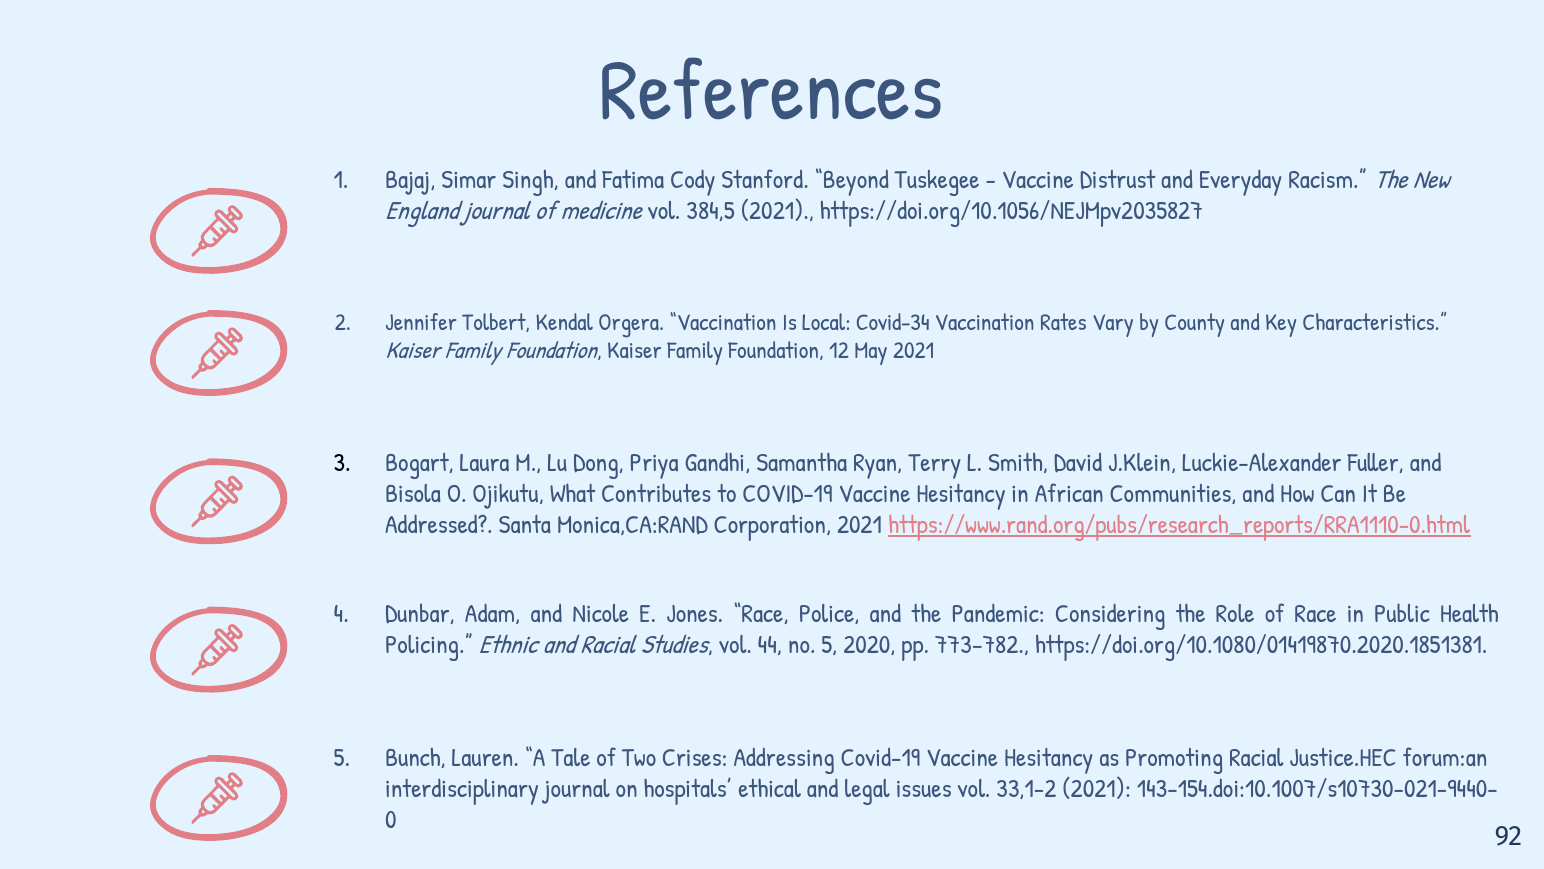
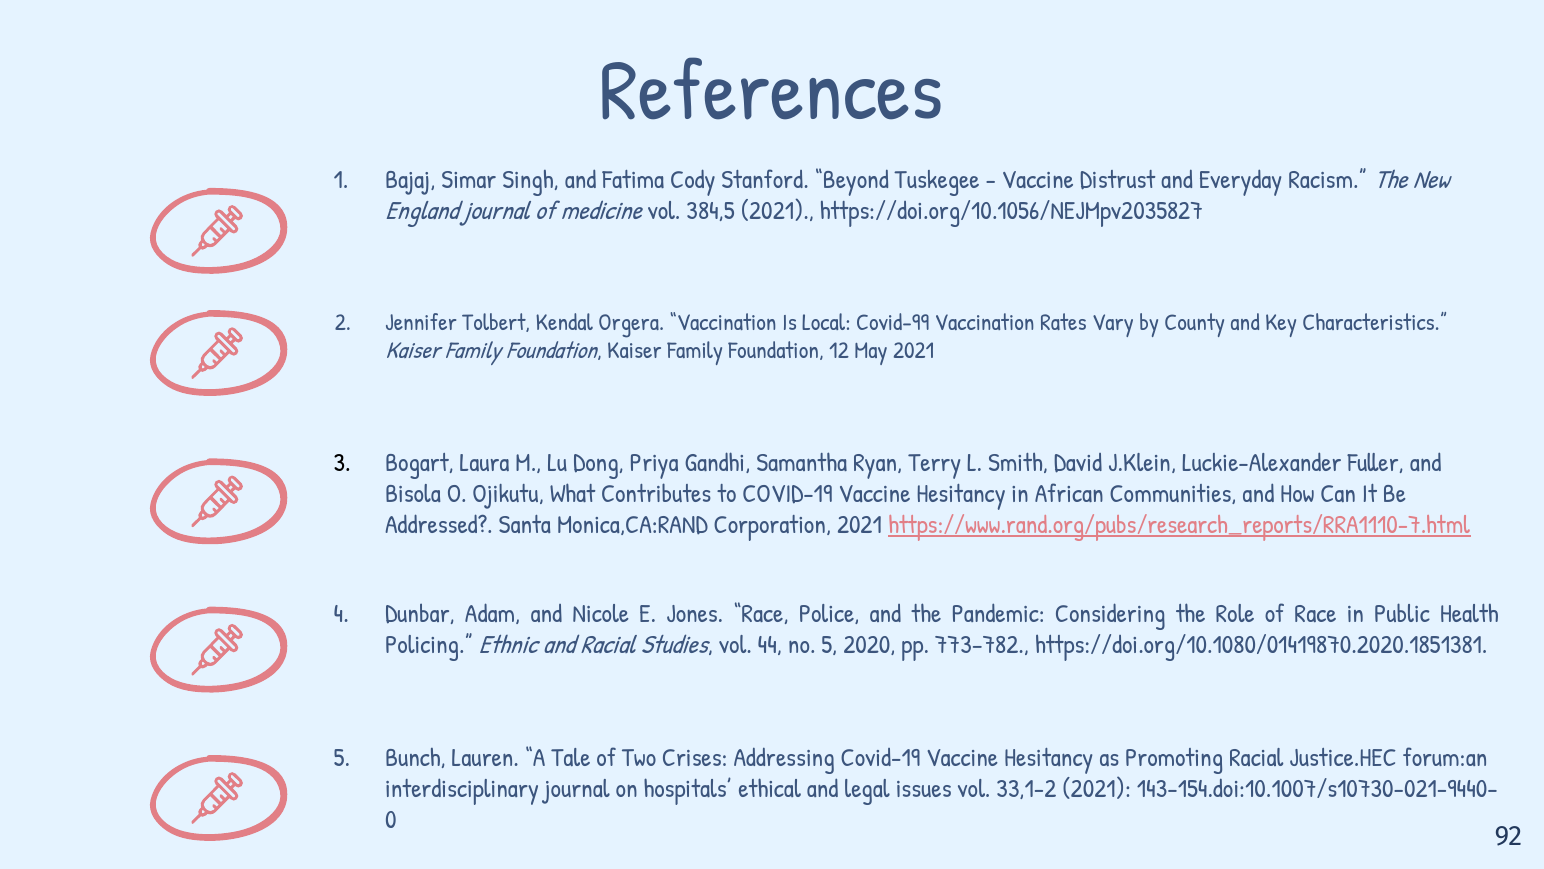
Covid-34: Covid-34 -> Covid-99
https://www.rand.org/pubs/research_reports/RRA1110-0.html: https://www.rand.org/pubs/research_reports/RRA1110-0.html -> https://www.rand.org/pubs/research_reports/RRA1110-7.html
